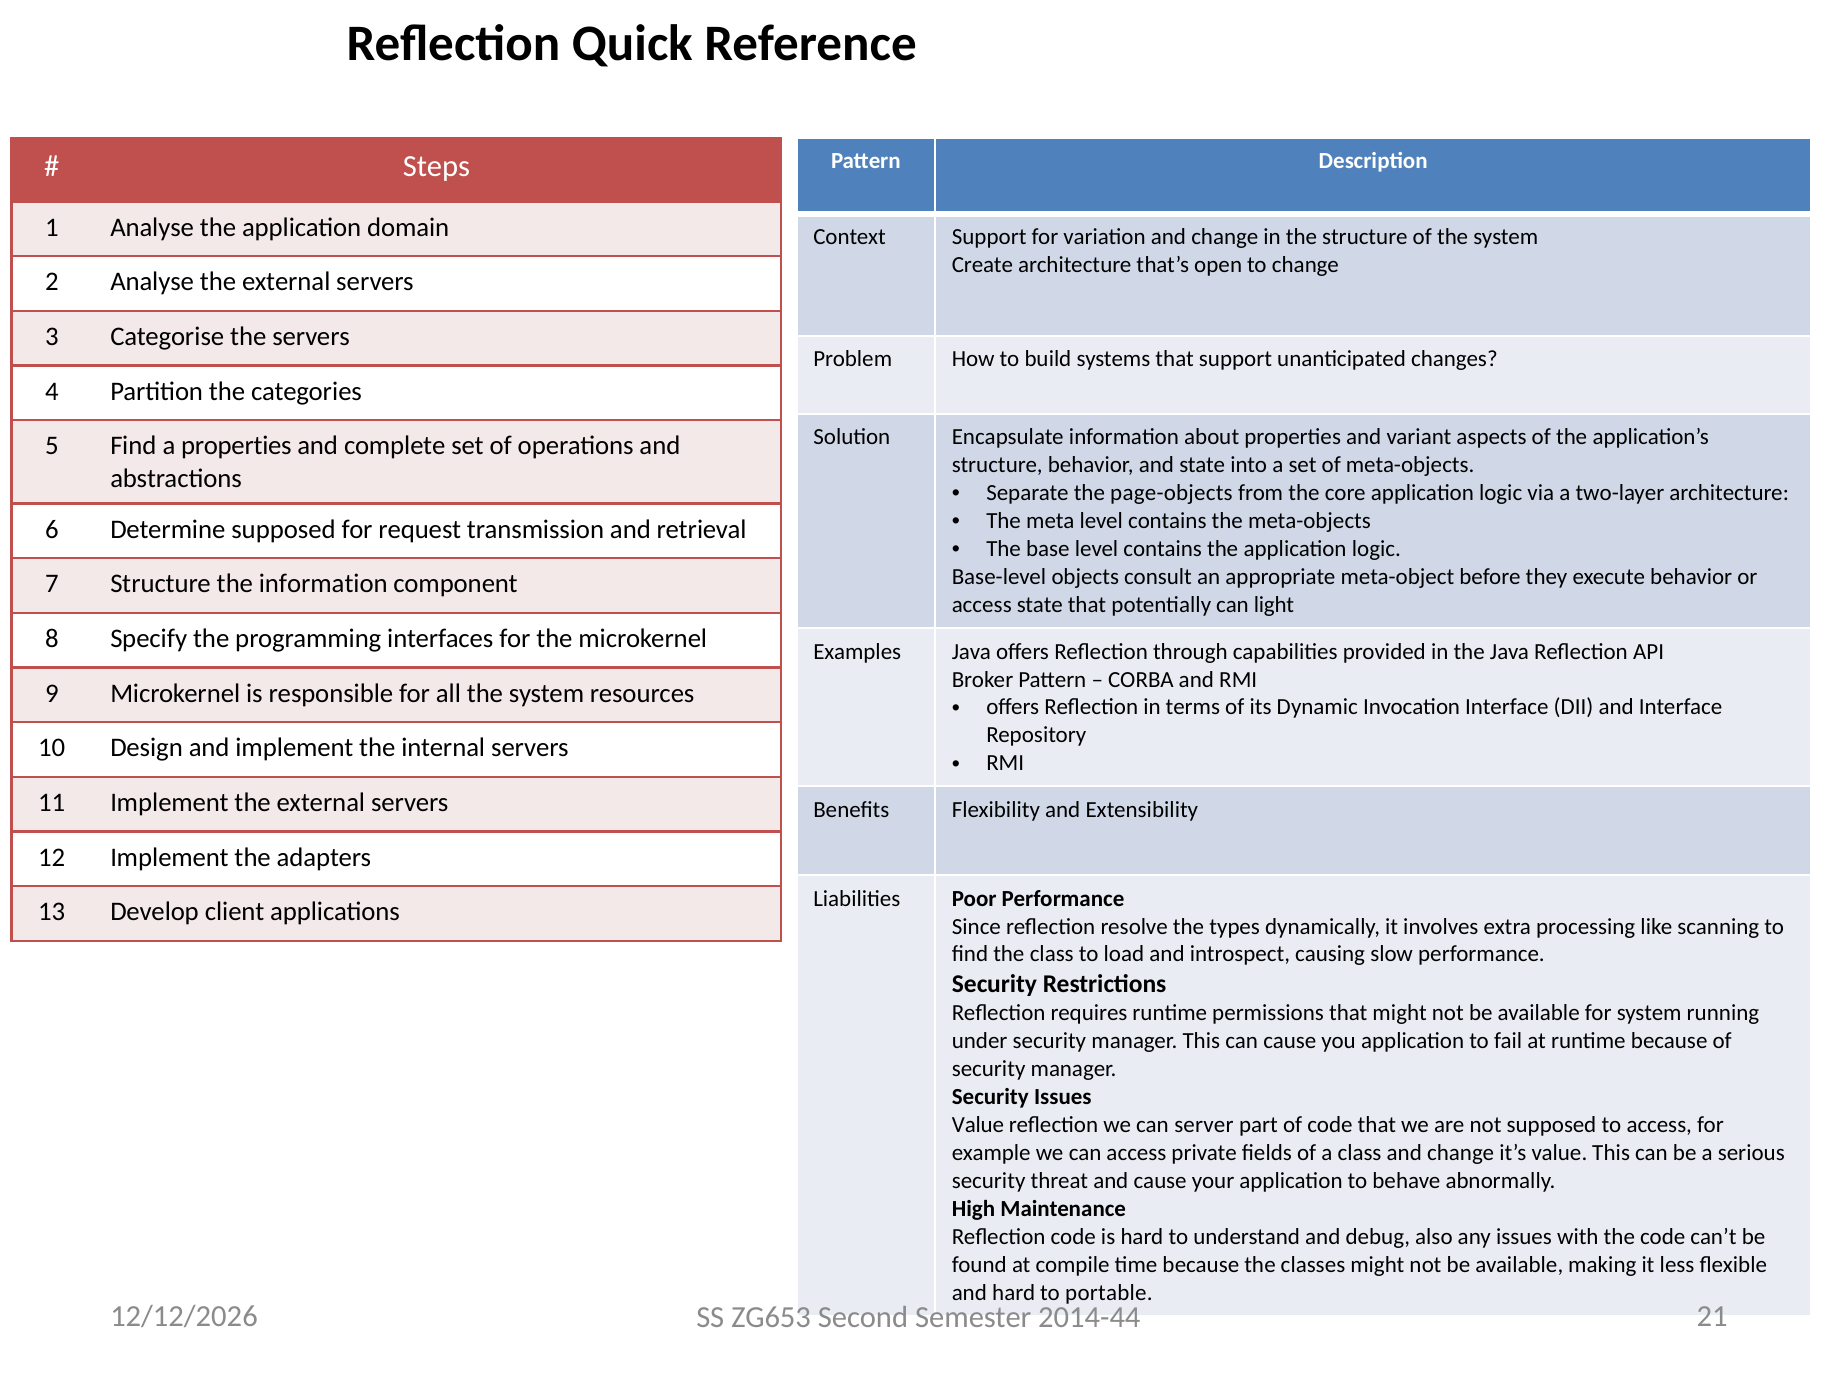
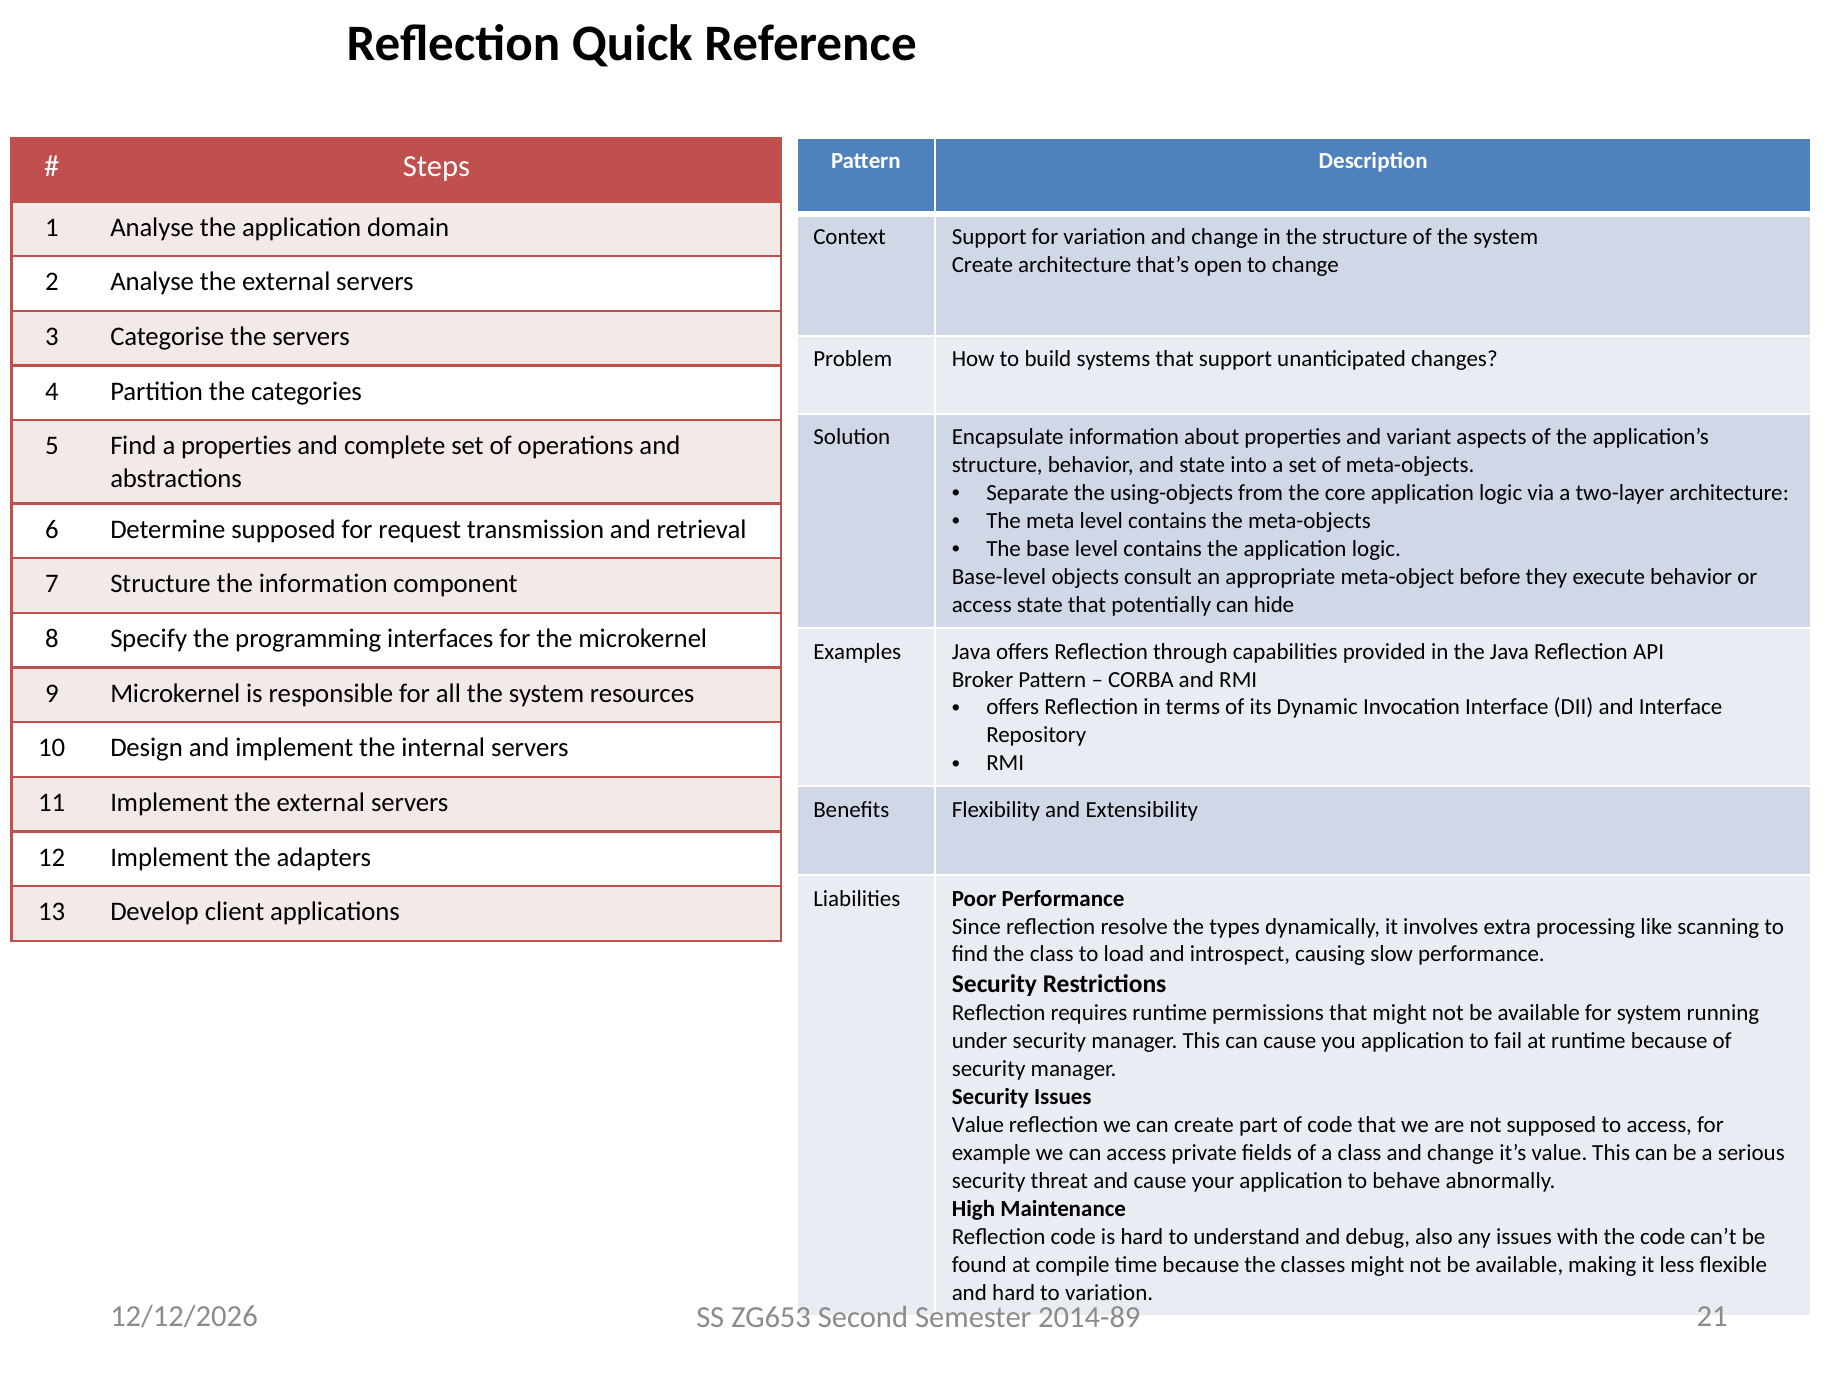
page-objects: page-objects -> using-objects
light: light -> hide
can server: server -> create
to portable: portable -> variation
2014-44: 2014-44 -> 2014-89
